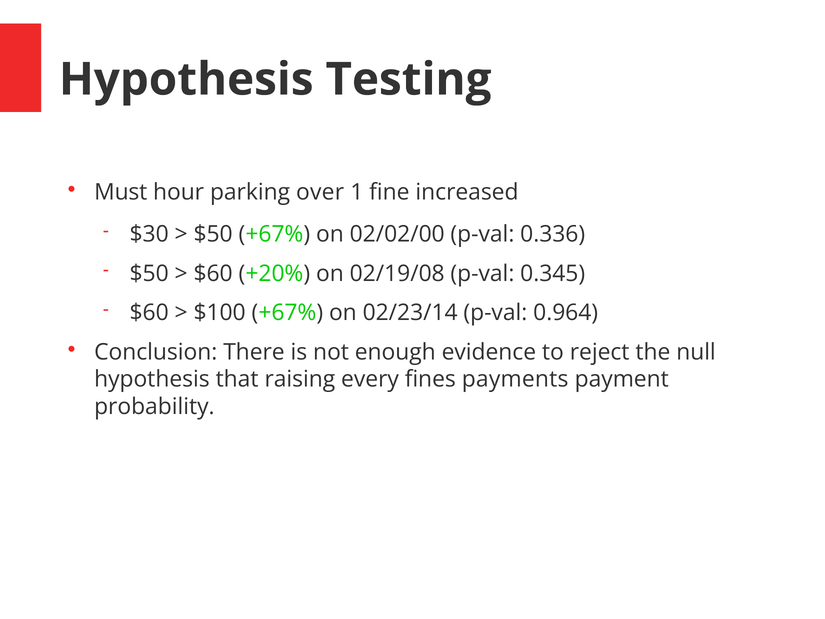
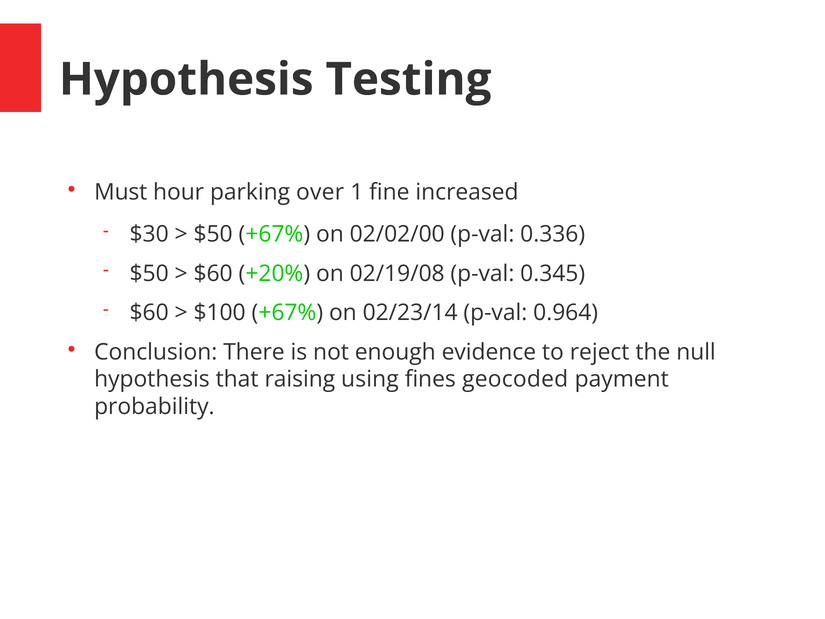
every: every -> using
payments: payments -> geocoded
